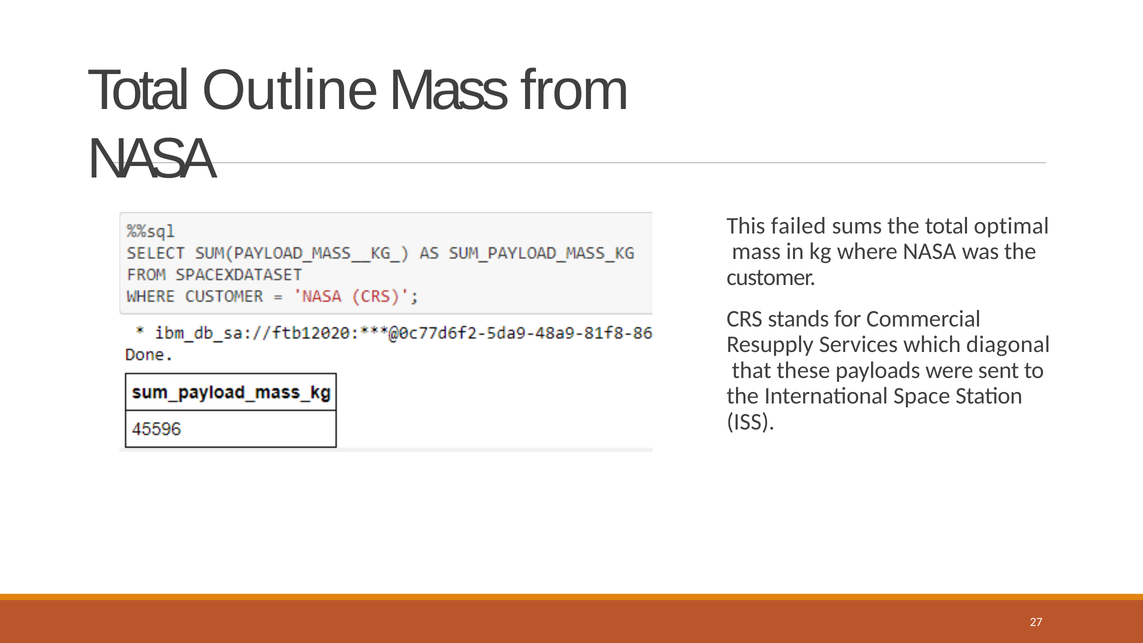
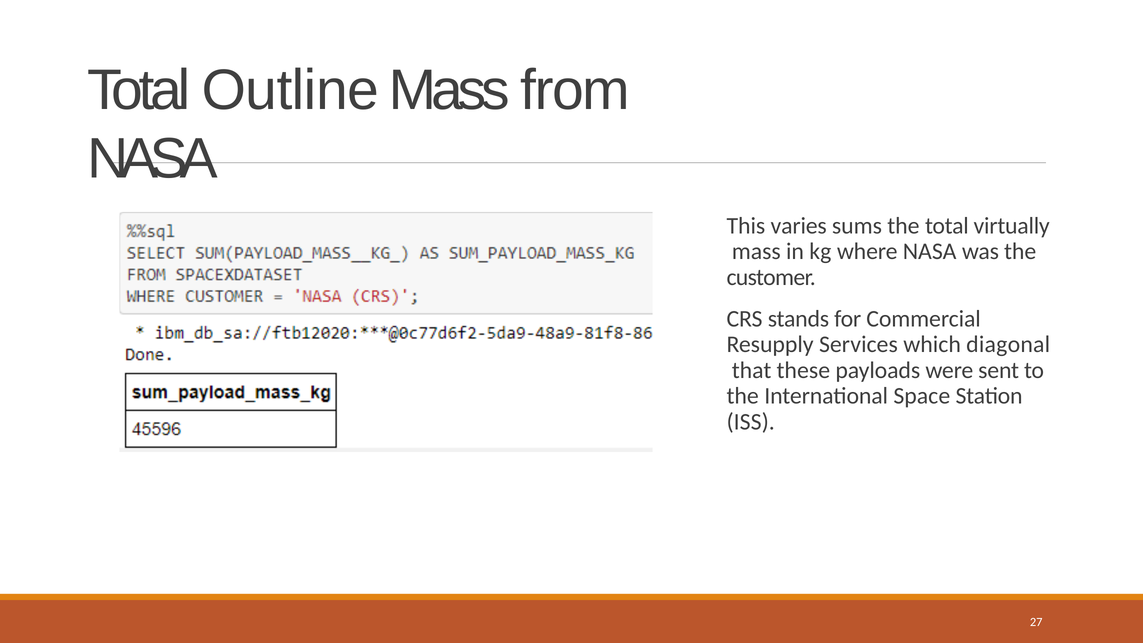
failed: failed -> varies
optimal: optimal -> virtually
